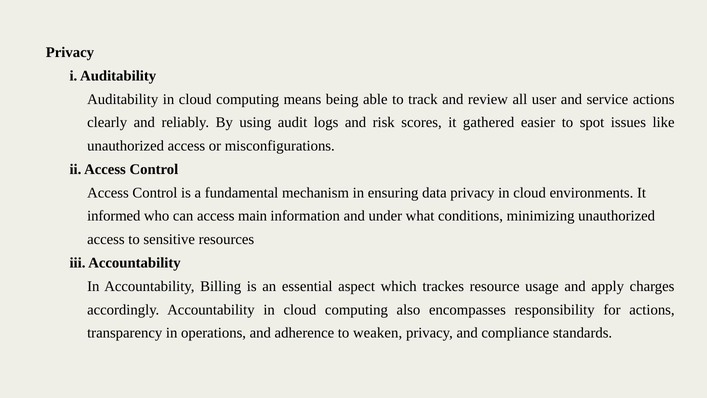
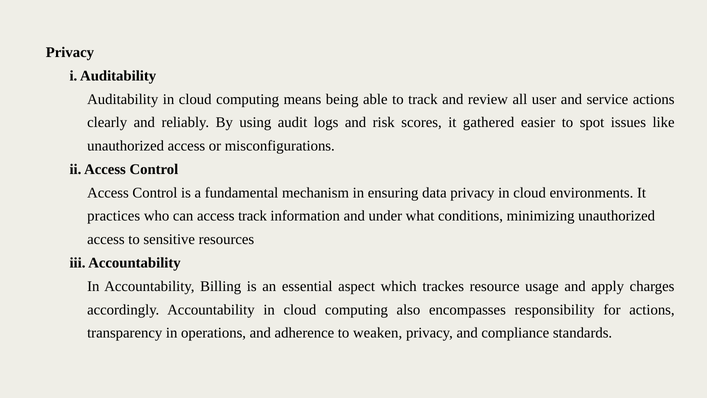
informed: informed -> practices
access main: main -> track
